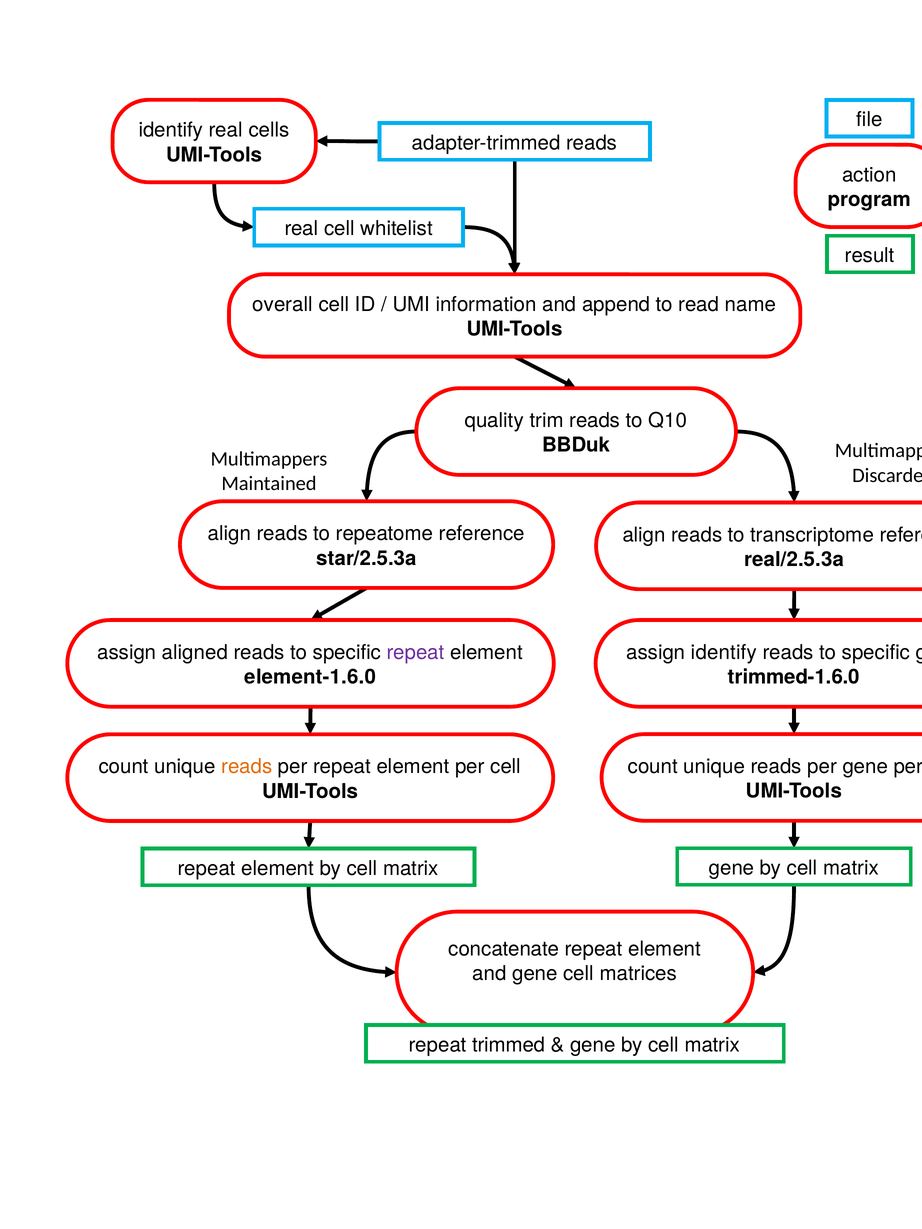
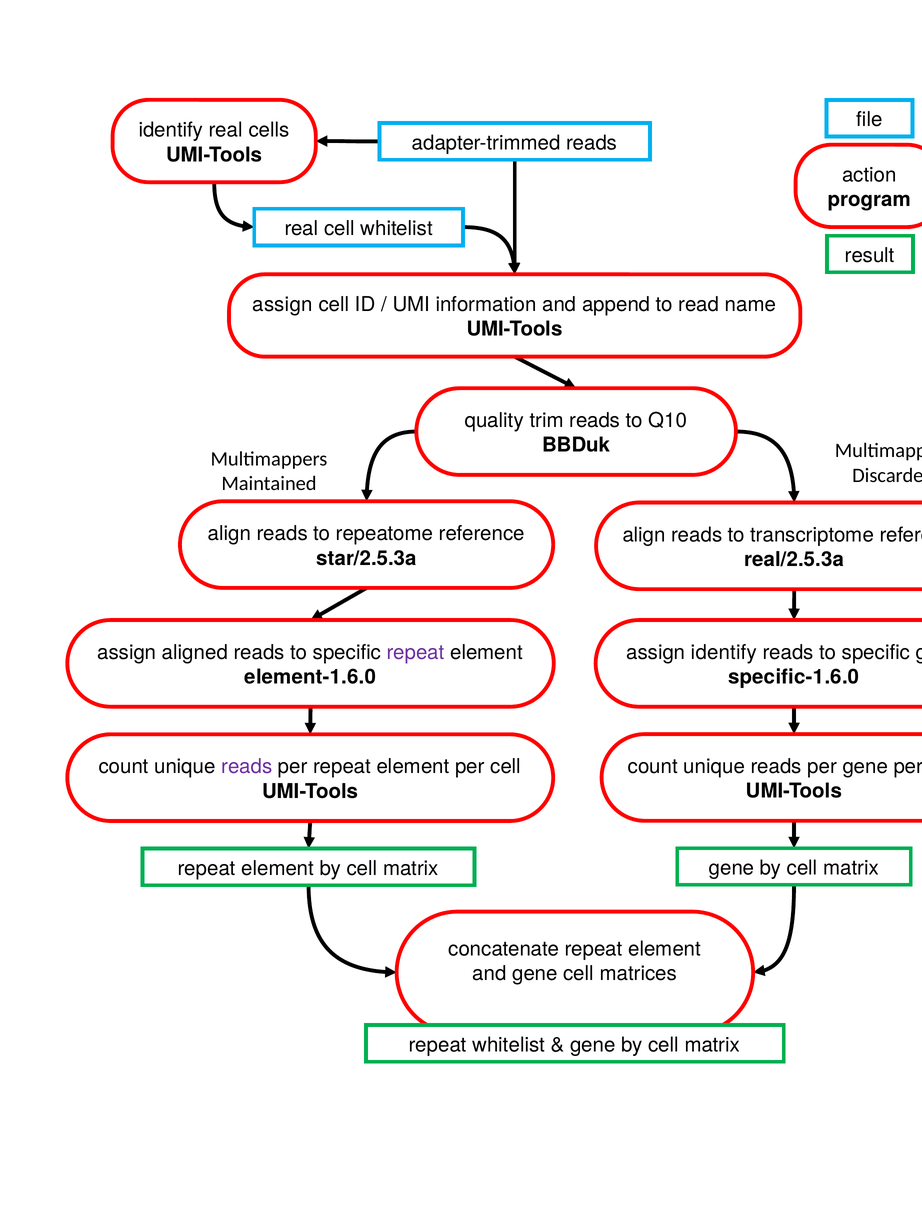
overall at (283, 305): overall -> assign
trimmed-1.6.0: trimmed-1.6.0 -> specific-1.6.0
reads at (247, 767) colour: orange -> purple
repeat trimmed: trimmed -> whitelist
